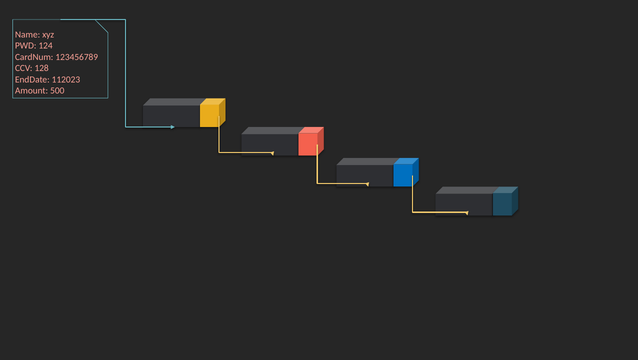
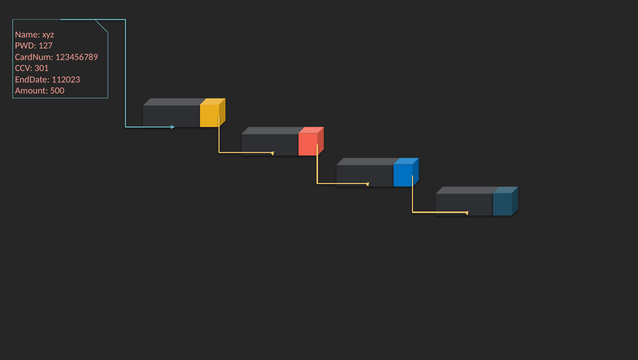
124: 124 -> 127
128: 128 -> 301
